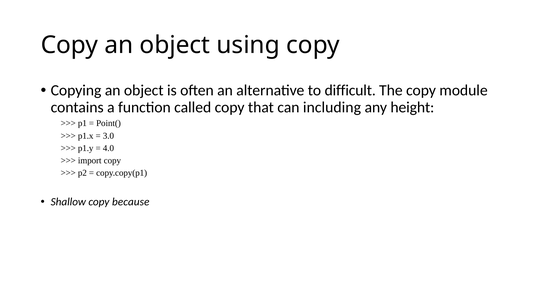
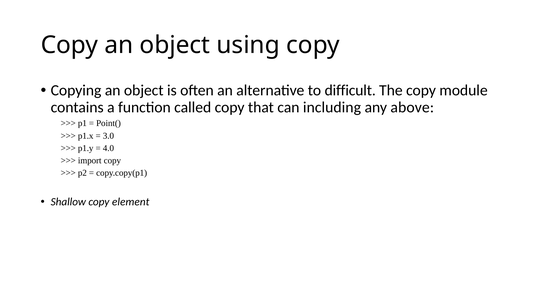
height: height -> above
because: because -> element
